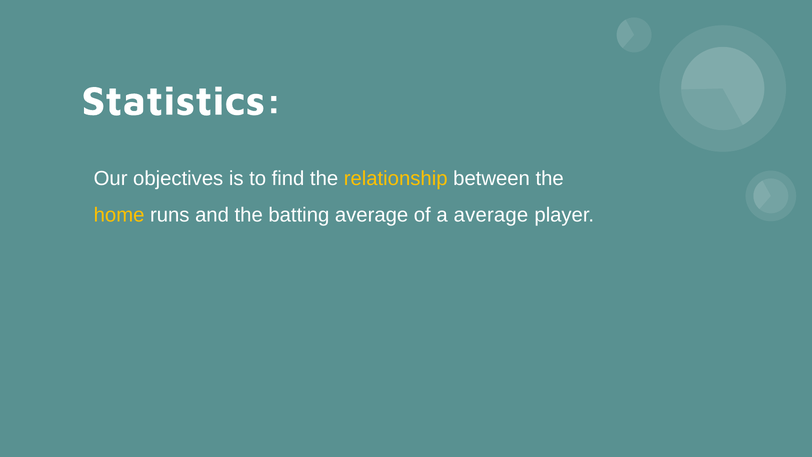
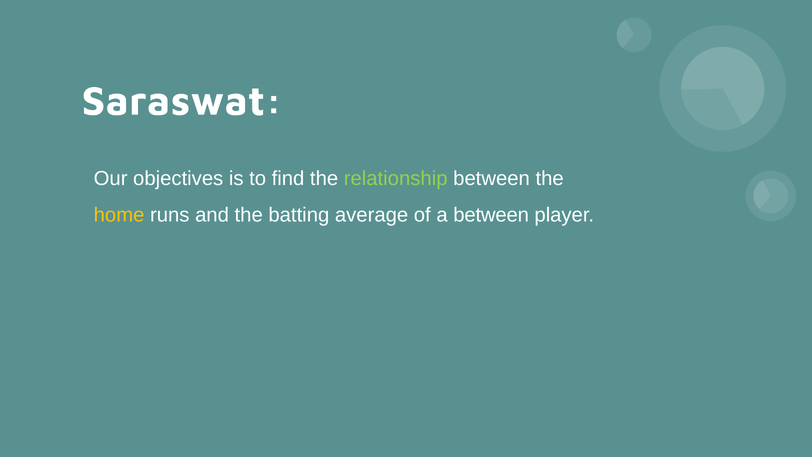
Statistics: Statistics -> Saraswat
relationship colour: yellow -> light green
a average: average -> between
